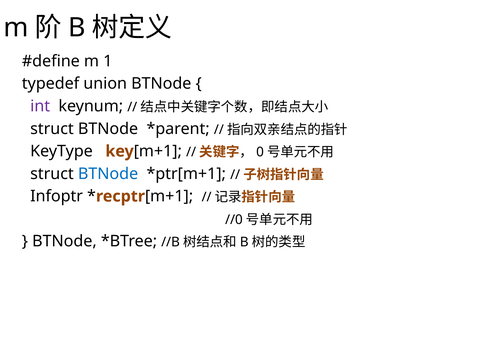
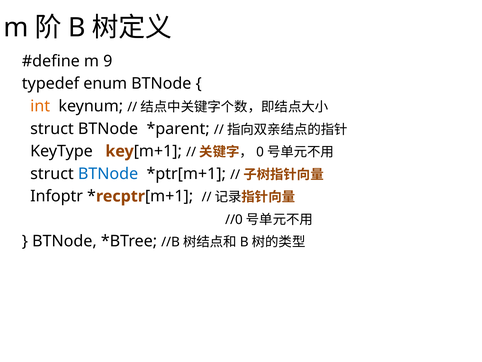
1: 1 -> 9
union: union -> enum
int colour: purple -> orange
